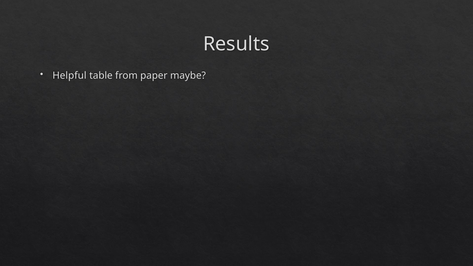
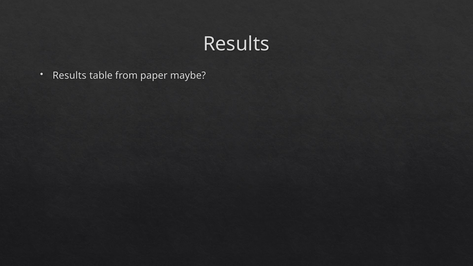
Helpful at (69, 76): Helpful -> Results
